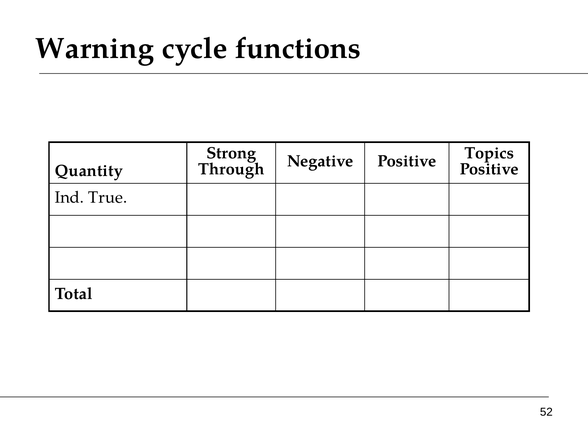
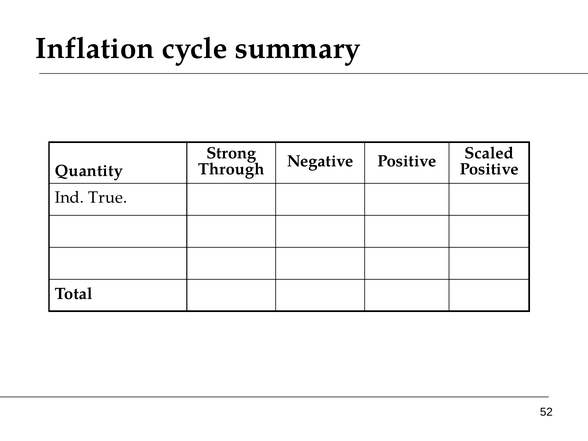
Warning: Warning -> Inflation
functions: functions -> summary
Topics: Topics -> Scaled
